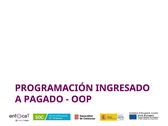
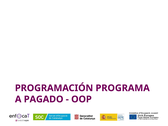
INGRESADO: INGRESADO -> PROGRAMA
